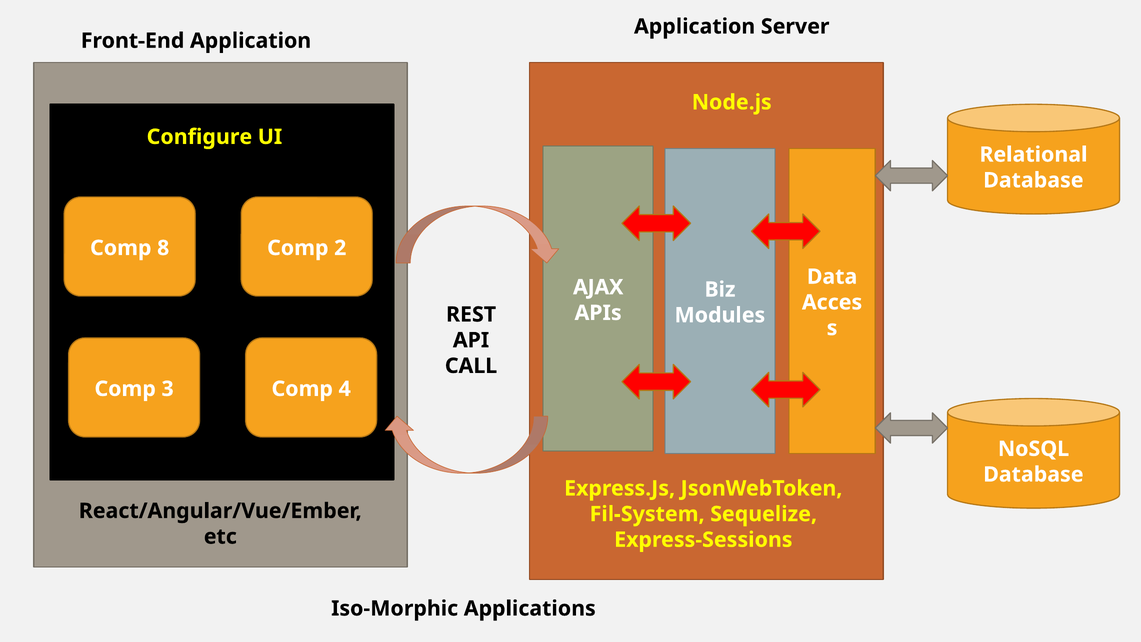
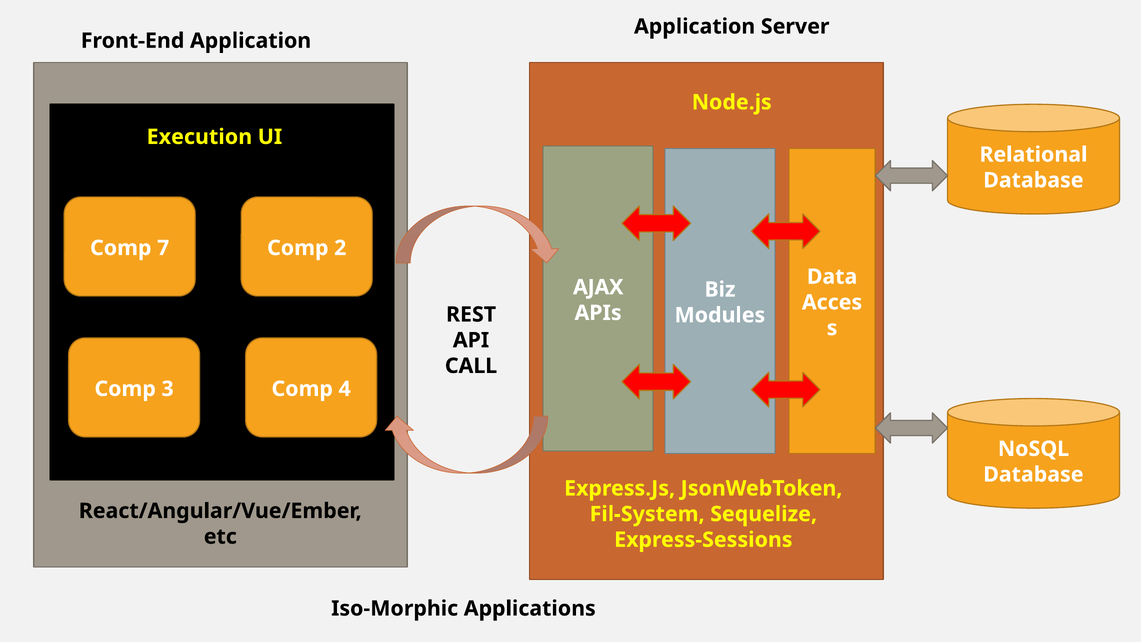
Configure: Configure -> Execution
8: 8 -> 7
